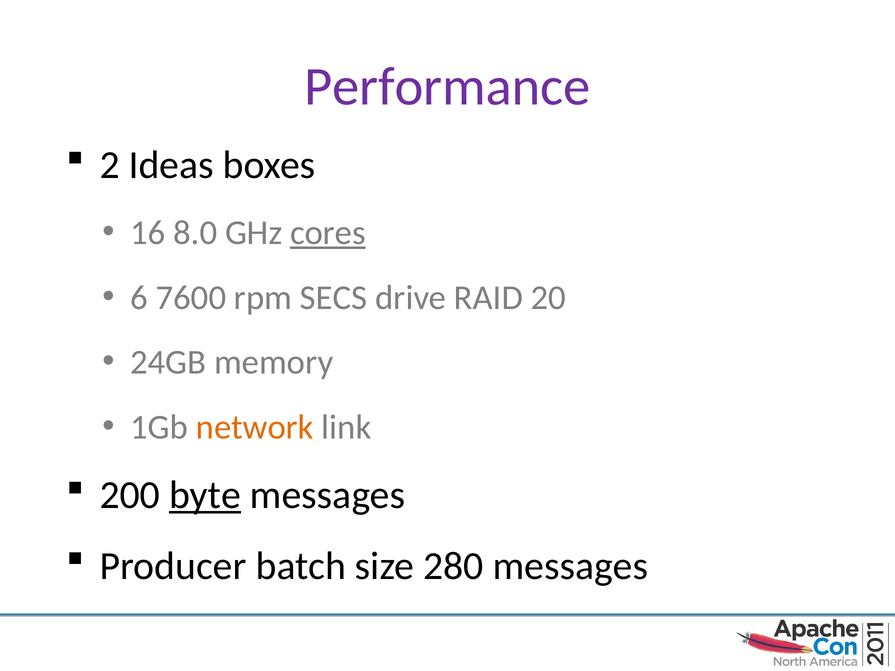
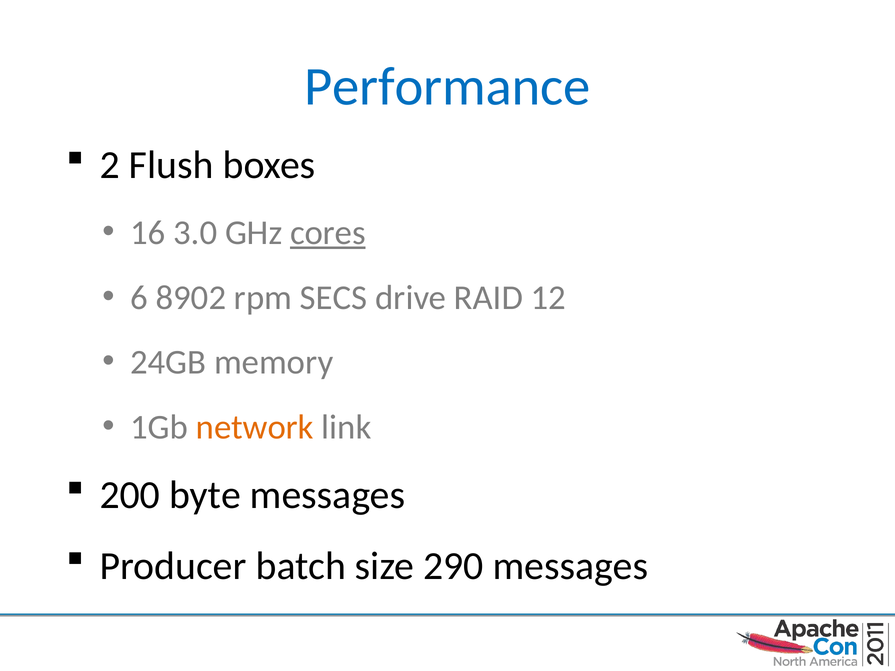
Performance colour: purple -> blue
Ideas: Ideas -> Flush
8.0: 8.0 -> 3.0
7600: 7600 -> 8902
20: 20 -> 12
byte underline: present -> none
280: 280 -> 290
